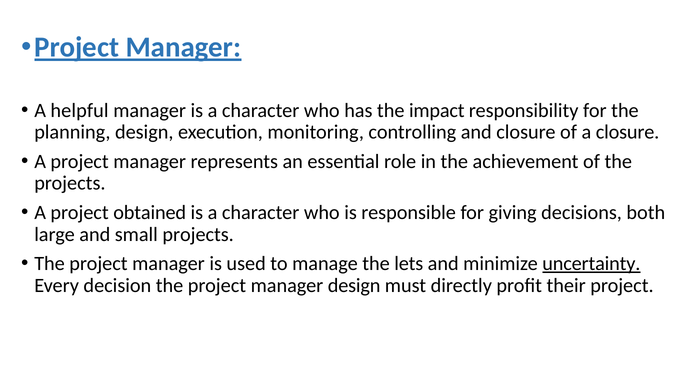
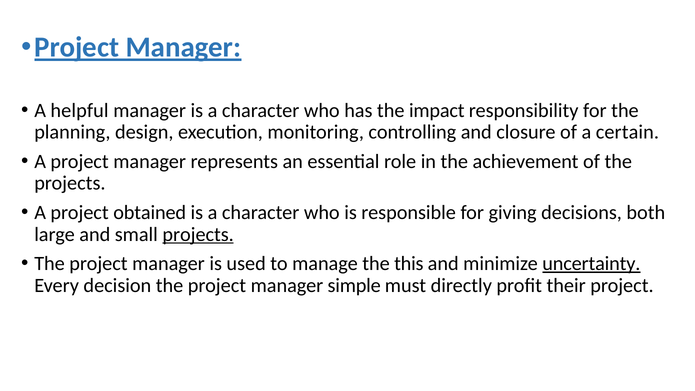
a closure: closure -> certain
projects at (198, 234) underline: none -> present
lets: lets -> this
manager design: design -> simple
